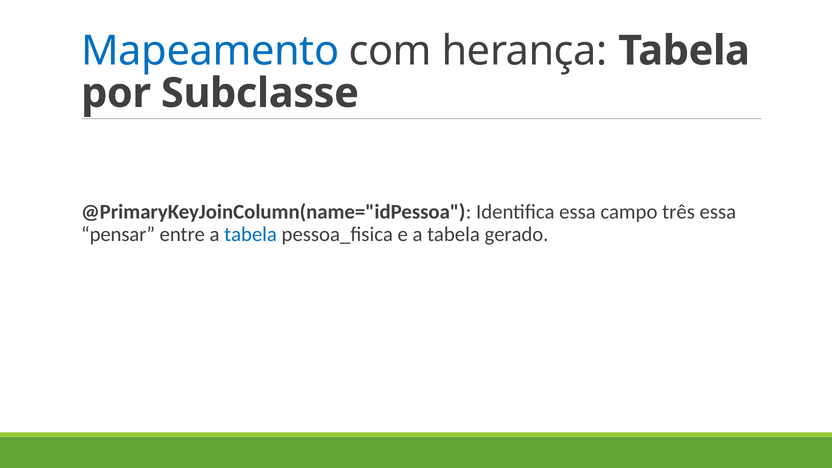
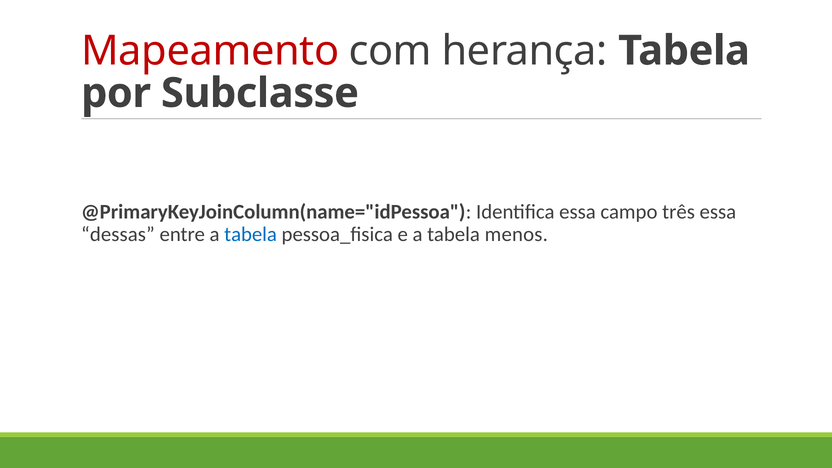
Mapeamento colour: blue -> red
pensar: pensar -> dessas
gerado: gerado -> menos
